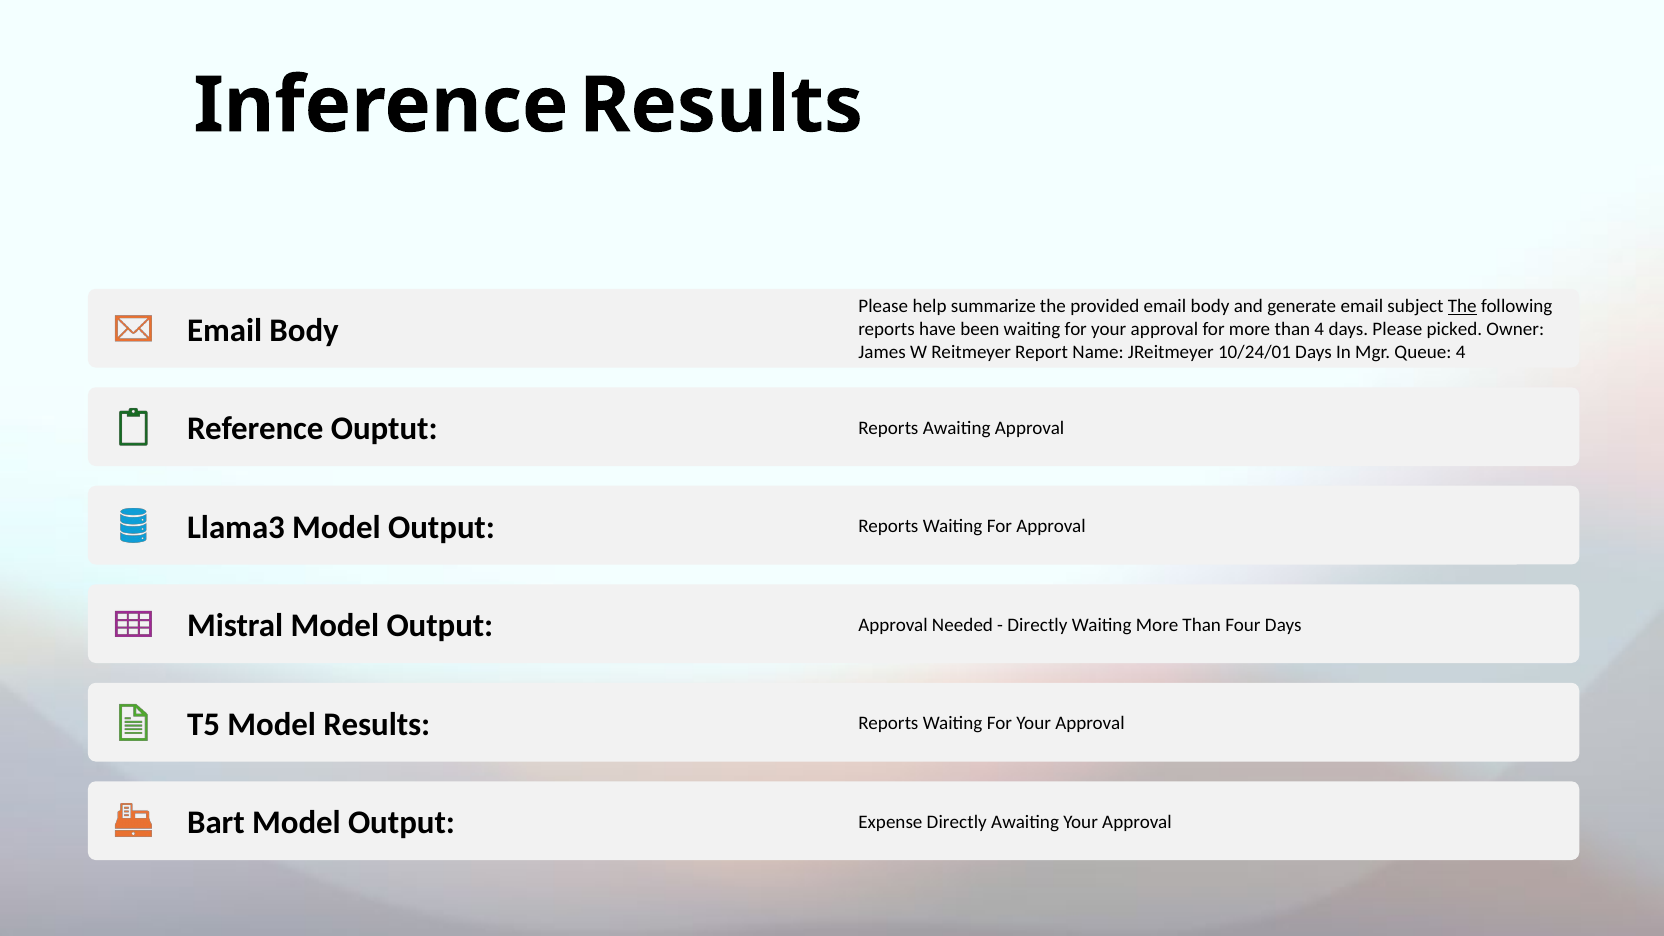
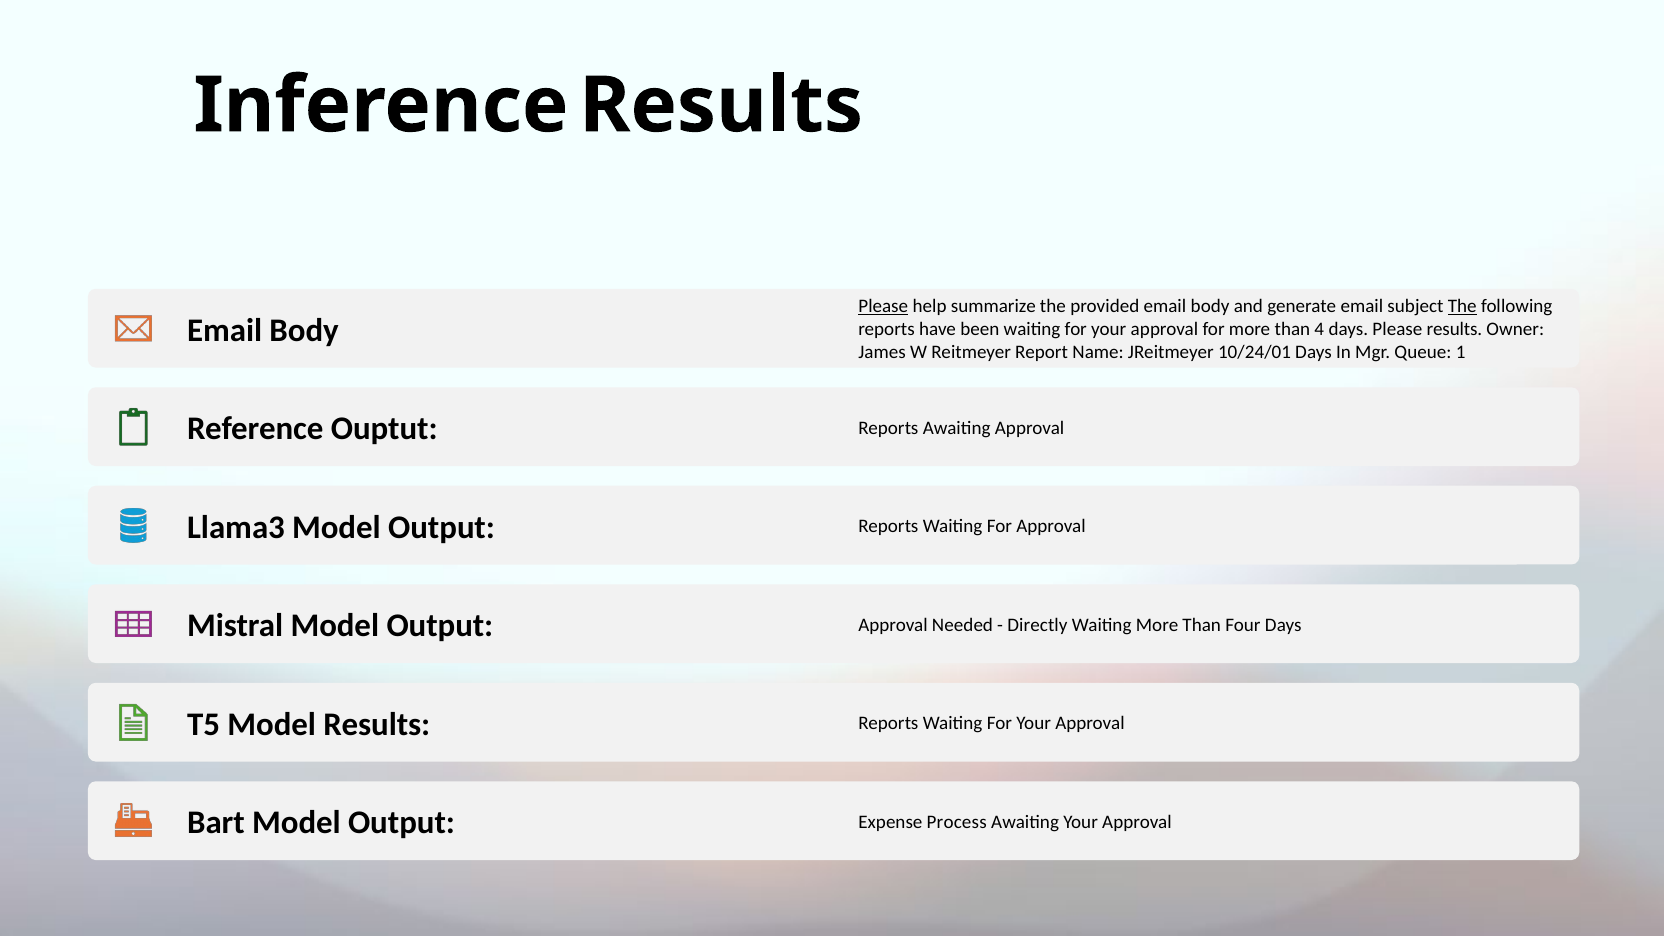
Please at (883, 307) underline: none -> present
Please picked: picked -> results
Queue 4: 4 -> 1
Expense Directly: Directly -> Process
